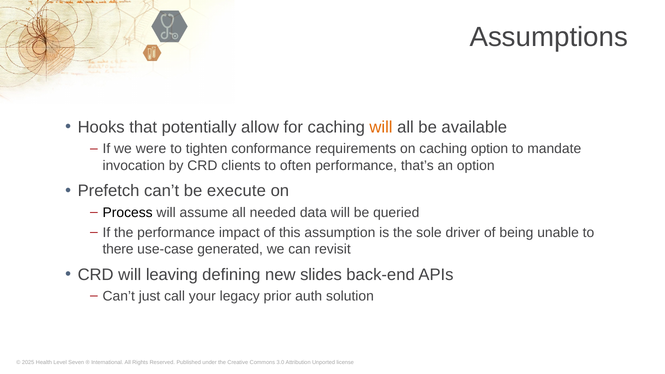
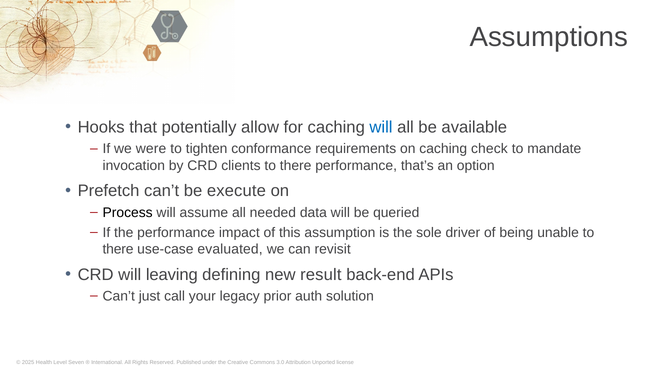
will at (381, 127) colour: orange -> blue
caching option: option -> check
clients to often: often -> there
generated: generated -> evaluated
slides: slides -> result
